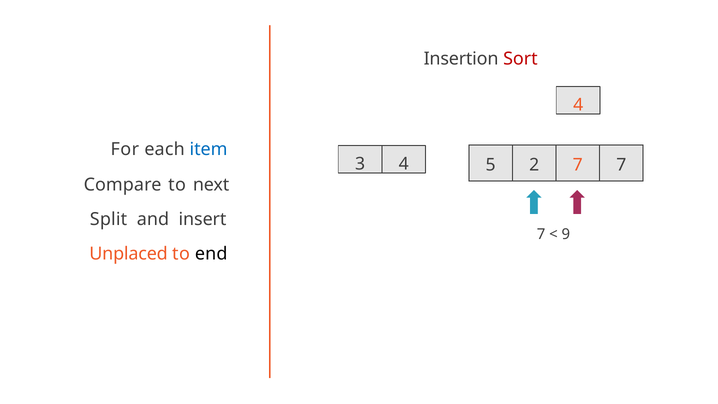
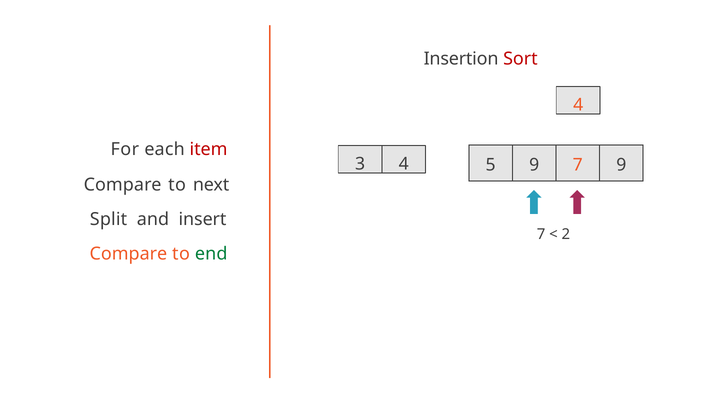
item colour: blue -> red
5 2: 2 -> 9
7 7: 7 -> 9
9: 9 -> 2
Unplaced at (129, 254): Unplaced -> Compare
end colour: black -> green
